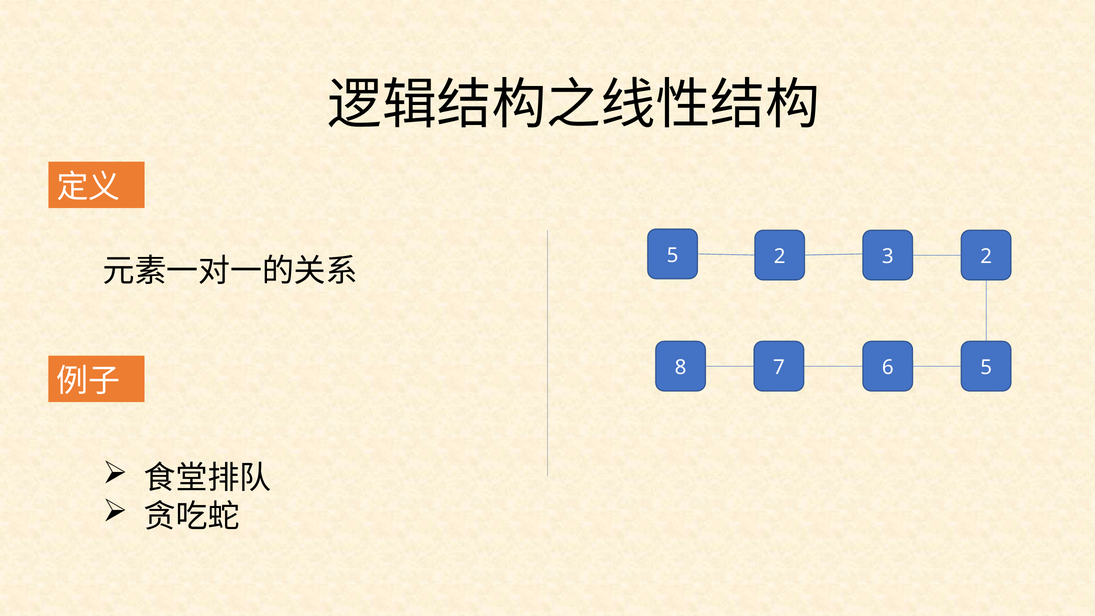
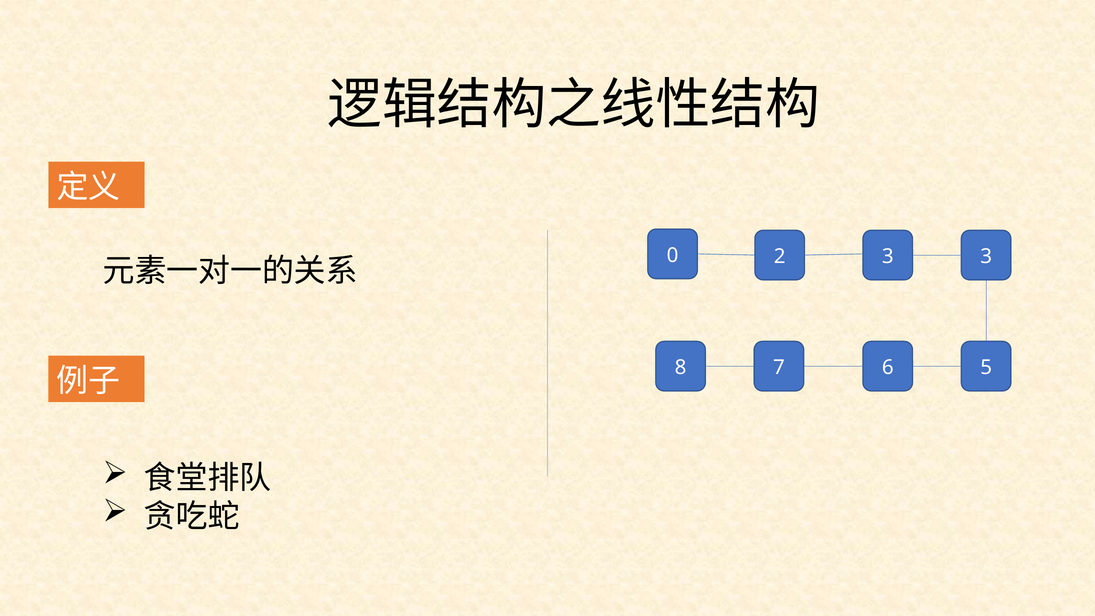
5 at (673, 255): 5 -> 0
2 2: 2 -> 3
